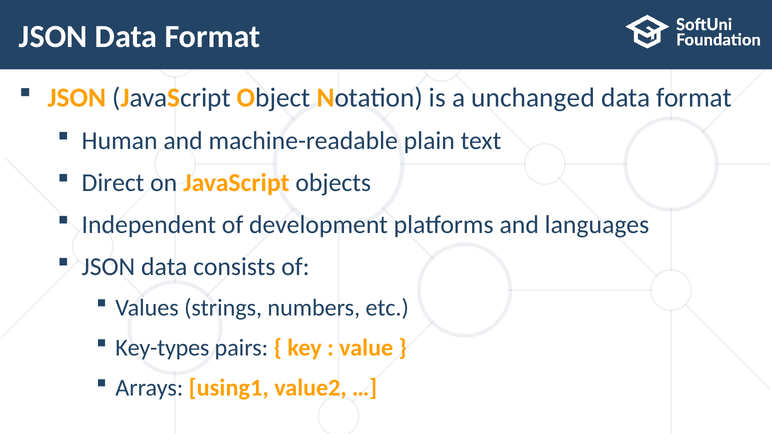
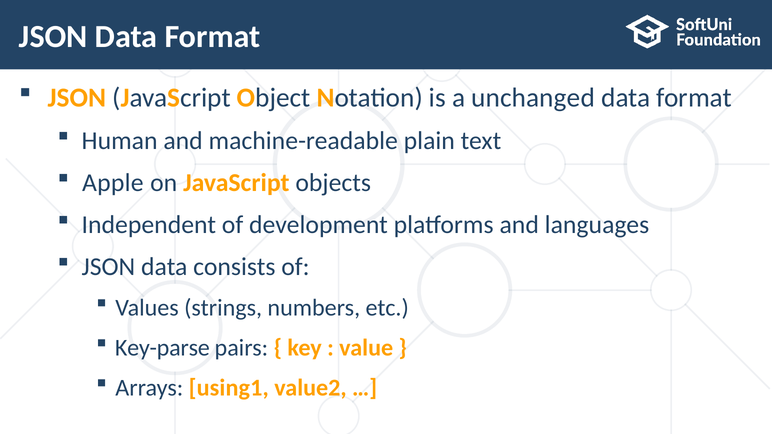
Direct: Direct -> Apple
Key-types: Key-types -> Key-parse
